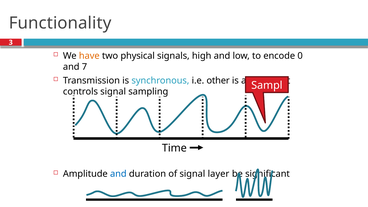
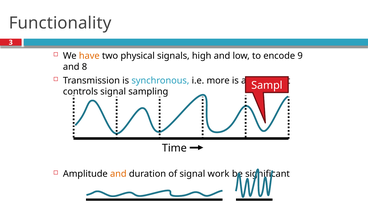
0: 0 -> 9
7: 7 -> 8
other: other -> more
and at (118, 174) colour: blue -> orange
layer: layer -> work
